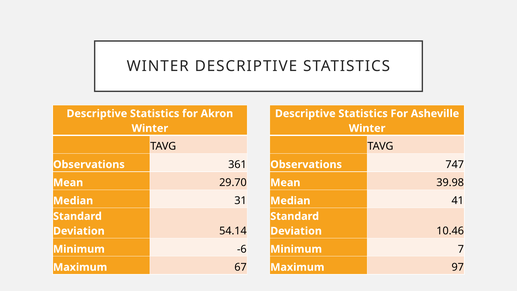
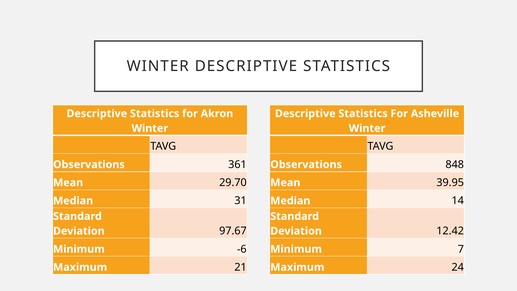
747: 747 -> 848
39.98: 39.98 -> 39.95
41: 41 -> 14
54.14: 54.14 -> 97.67
10.46: 10.46 -> 12.42
67: 67 -> 21
97: 97 -> 24
